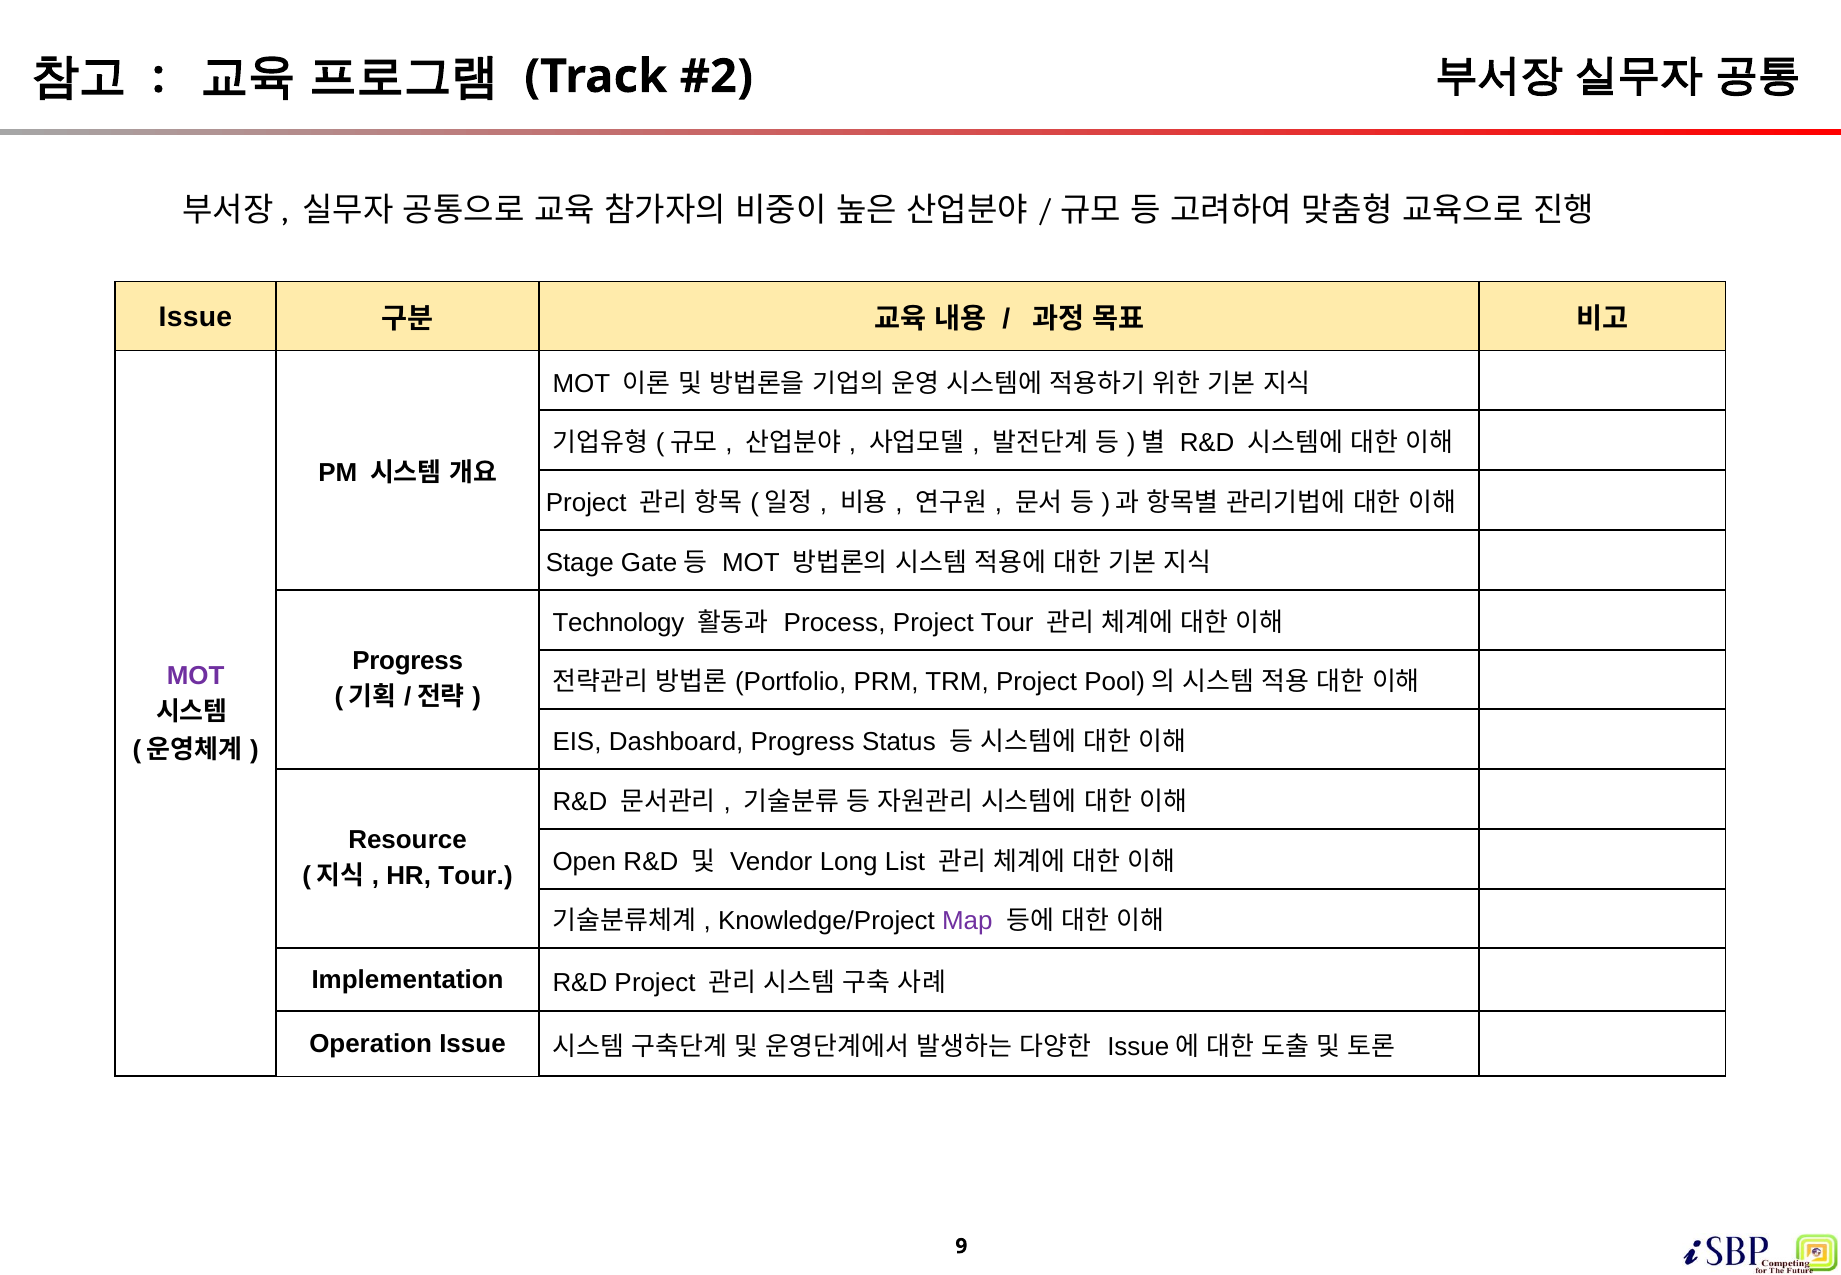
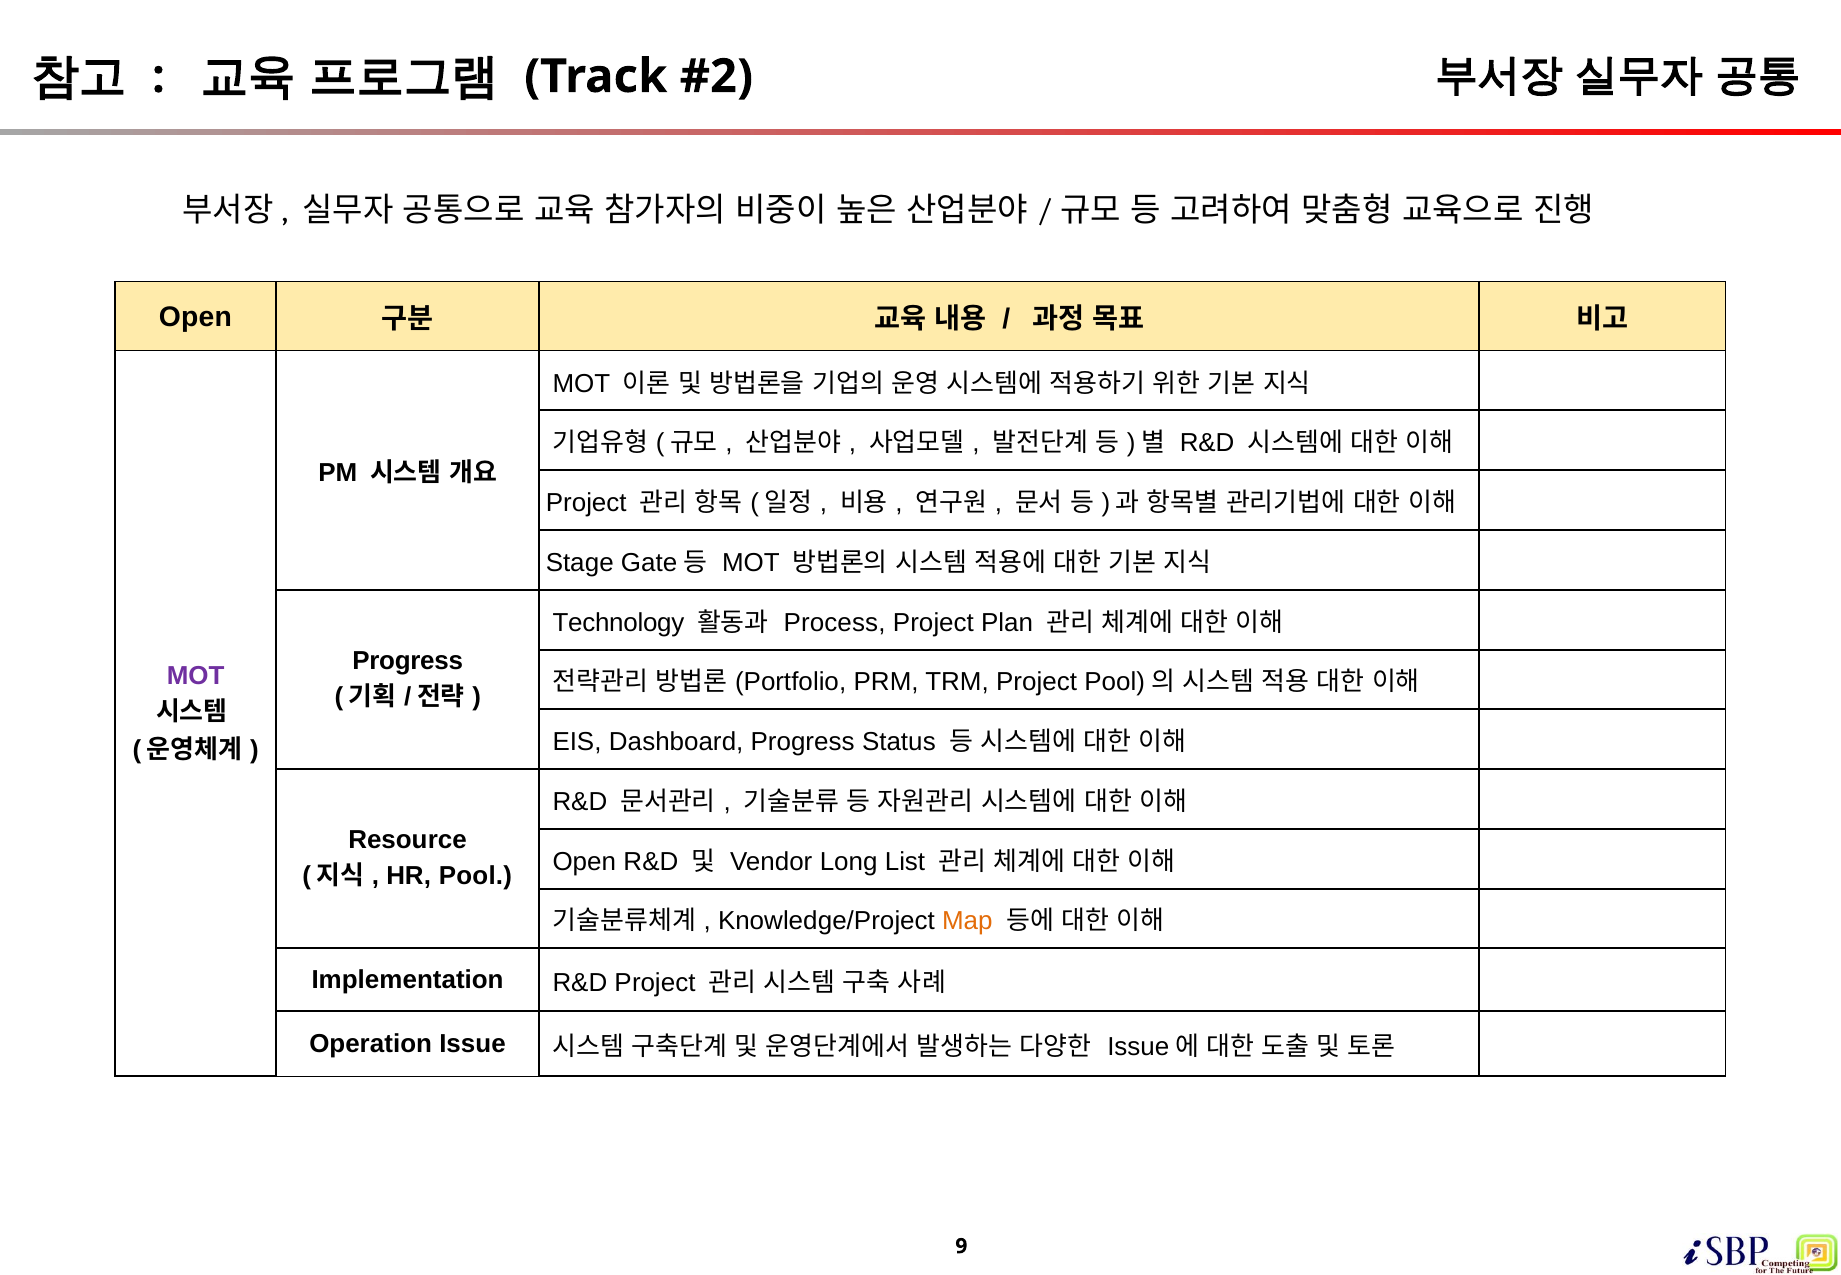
Issue at (195, 317): Issue -> Open
Project Tour: Tour -> Plan
HR Tour: Tour -> Pool
Map colour: purple -> orange
